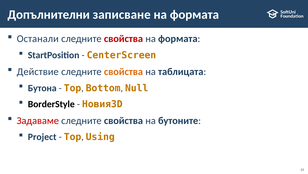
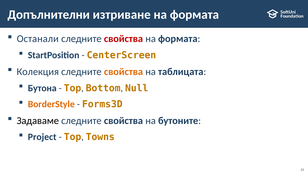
записване: записване -> изтриване
Действие: Действие -> Колекция
BorderStyle colour: black -> orange
Новия3D: Новия3D -> Forms3D
Задаваме colour: red -> black
Using: Using -> Towns
